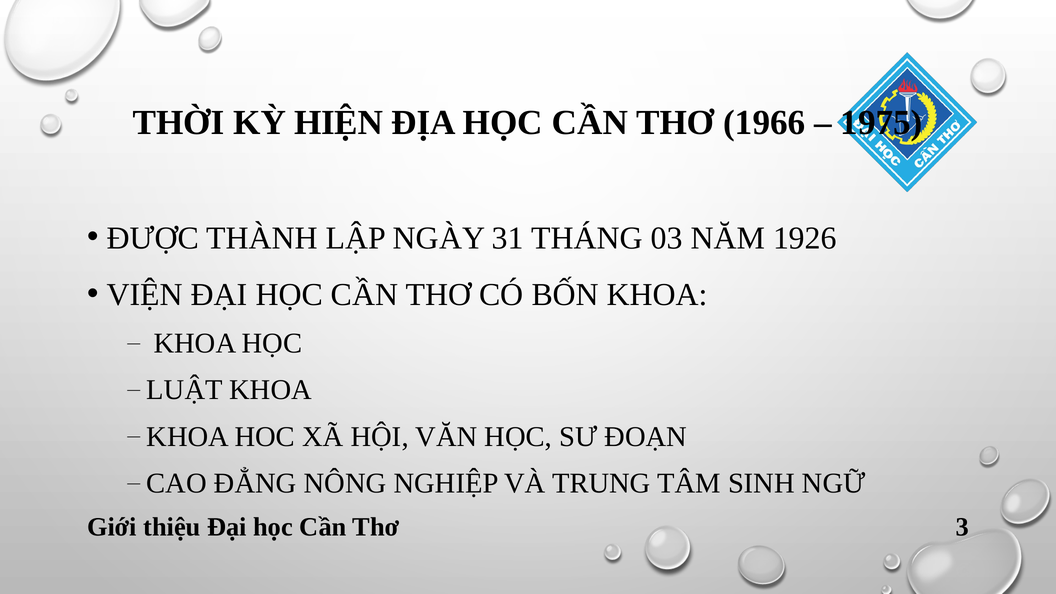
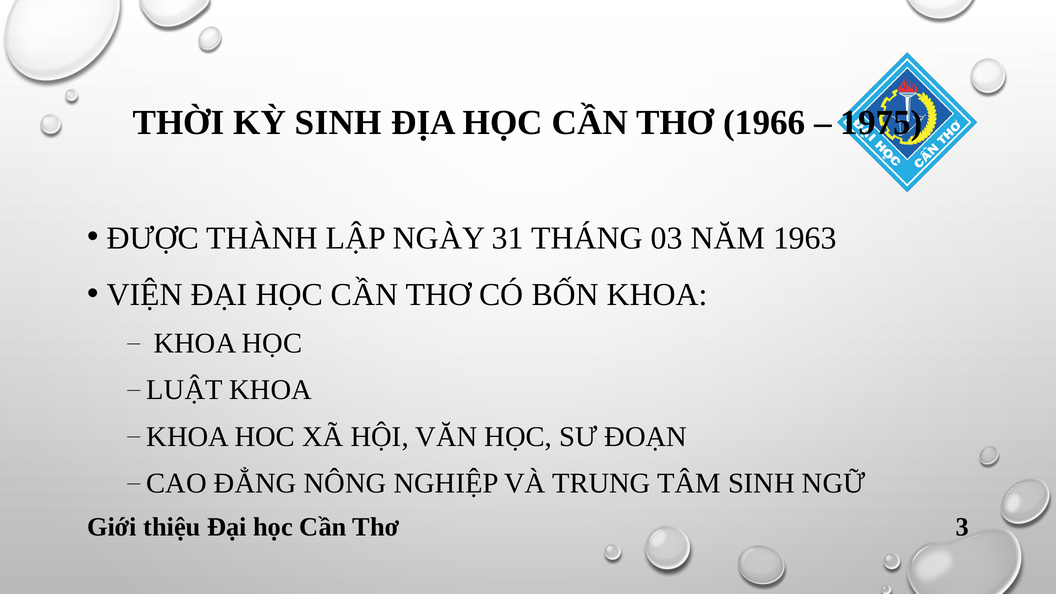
KỲ HIỆN: HIỆN -> SINH
1926: 1926 -> 1963
